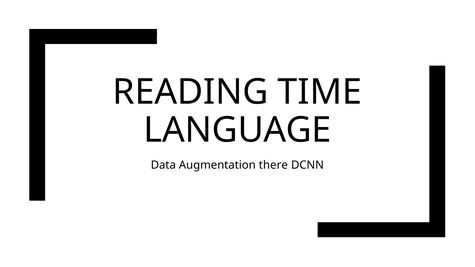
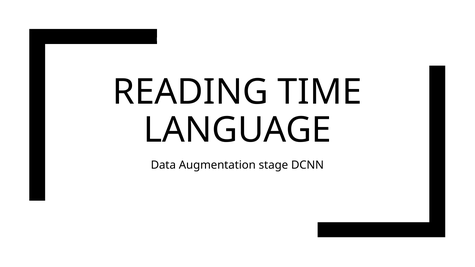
there: there -> stage
